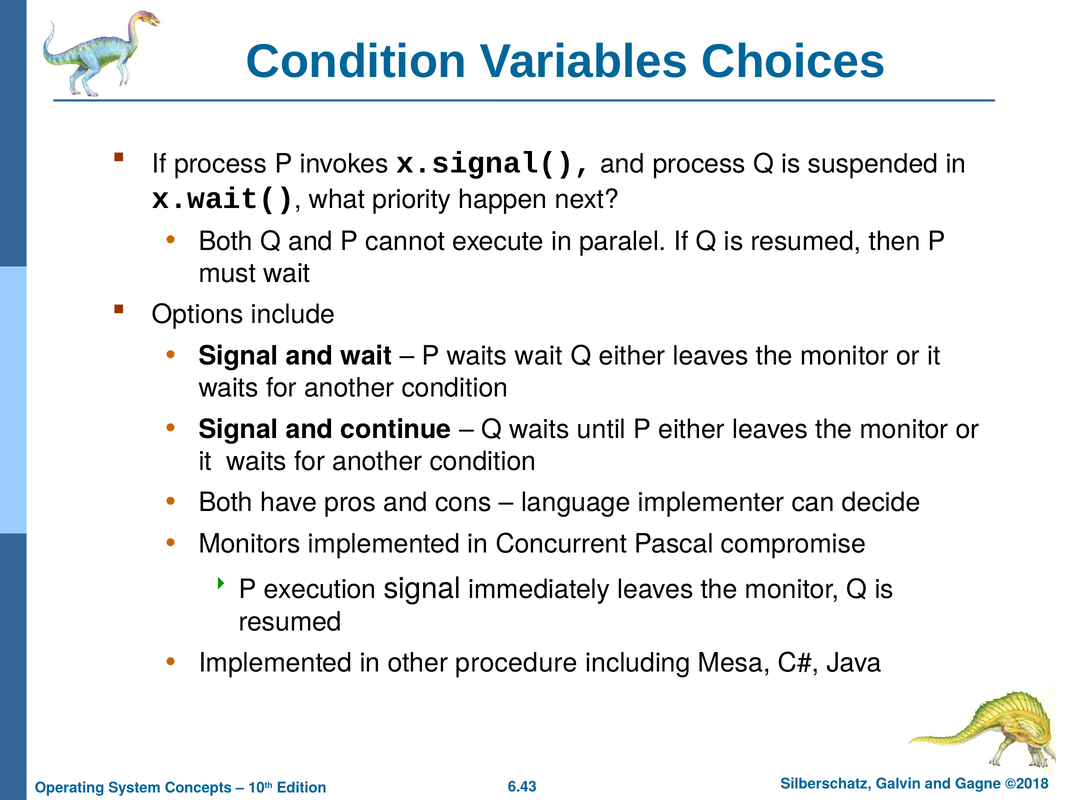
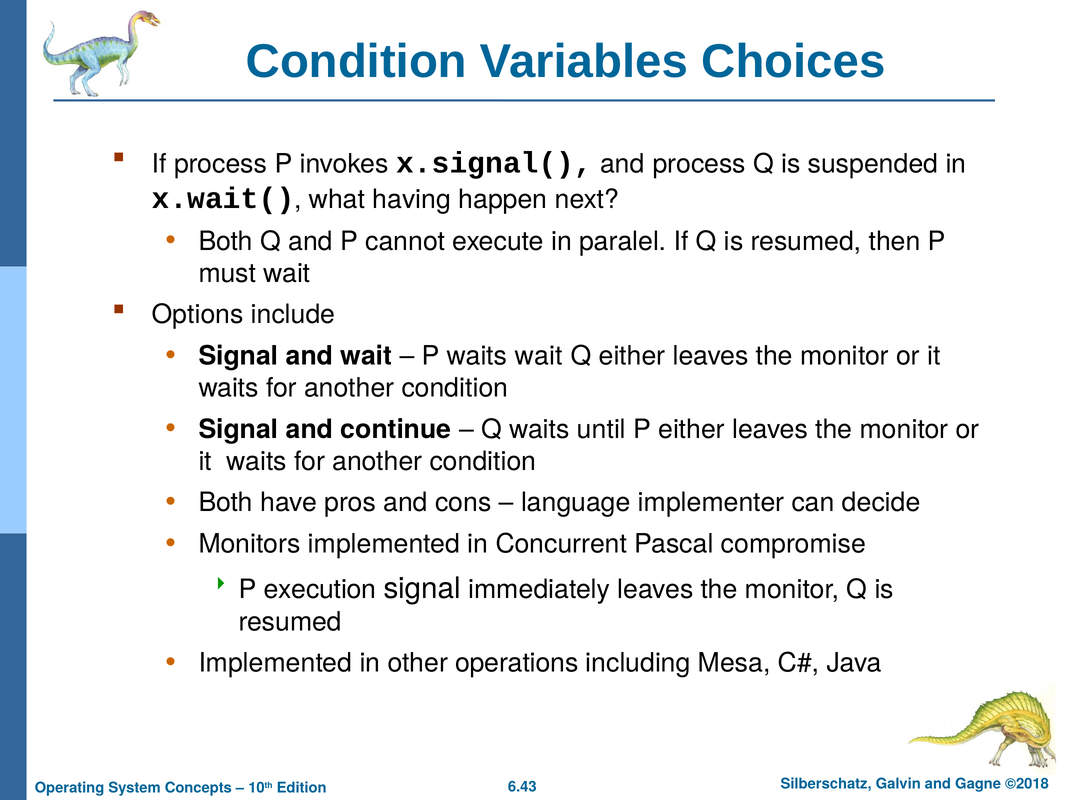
priority: priority -> having
procedure: procedure -> operations
